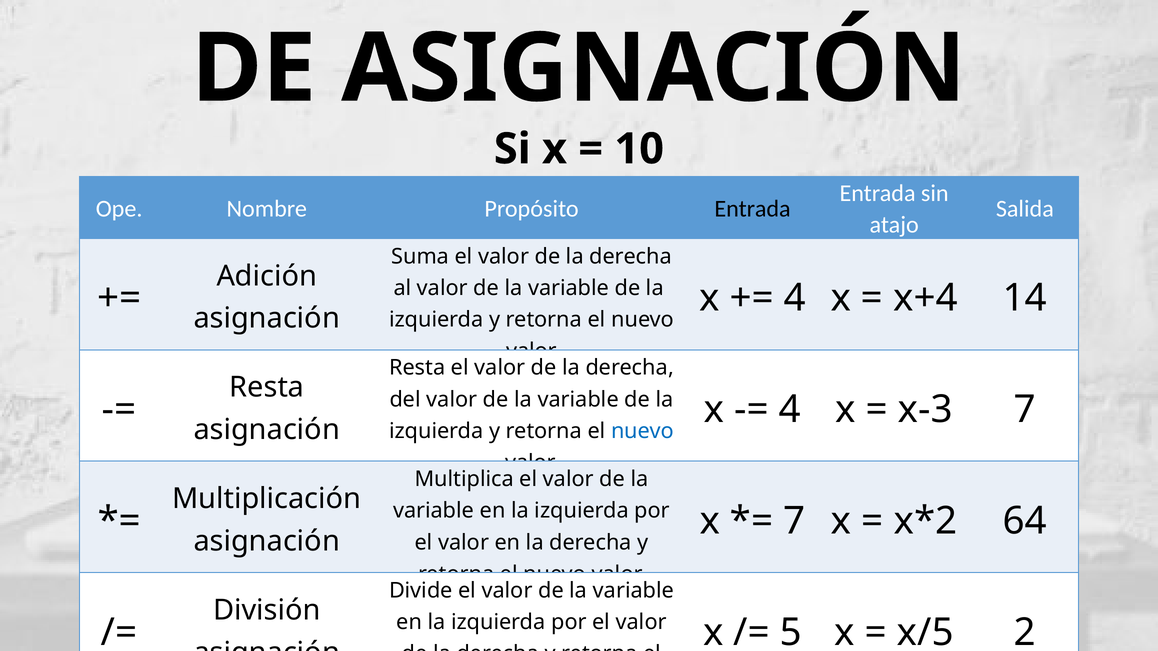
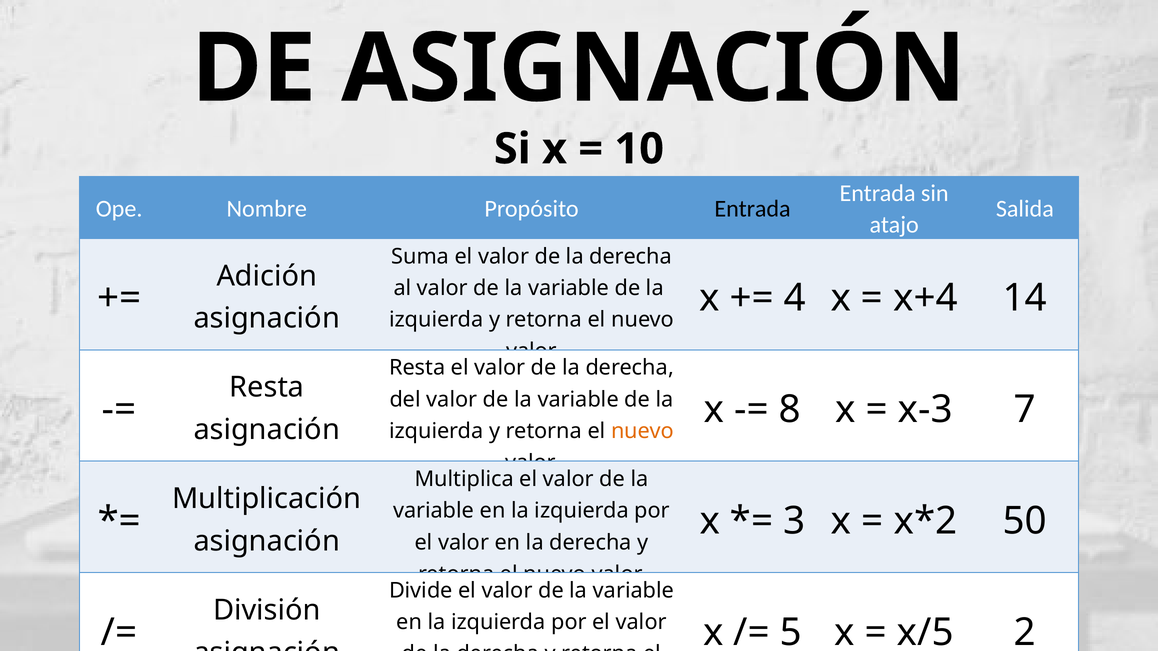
4 at (790, 410): 4 -> 8
nuevo at (643, 431) colour: blue -> orange
7 at (794, 521): 7 -> 3
64: 64 -> 50
